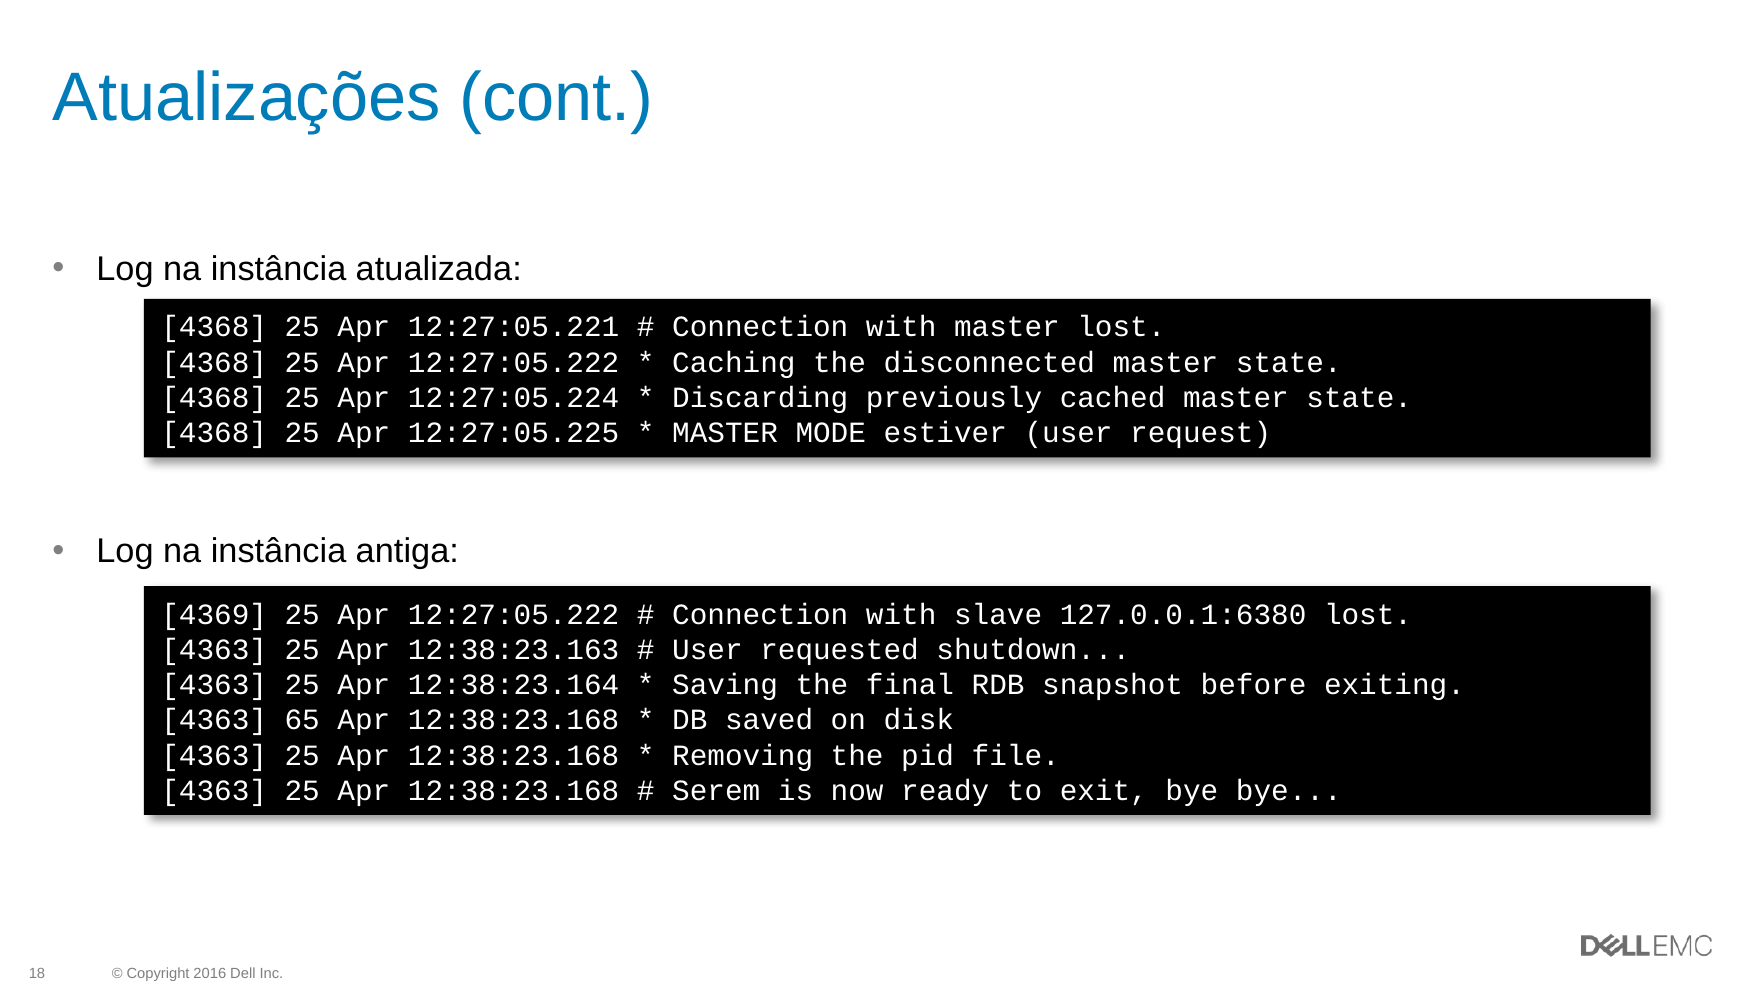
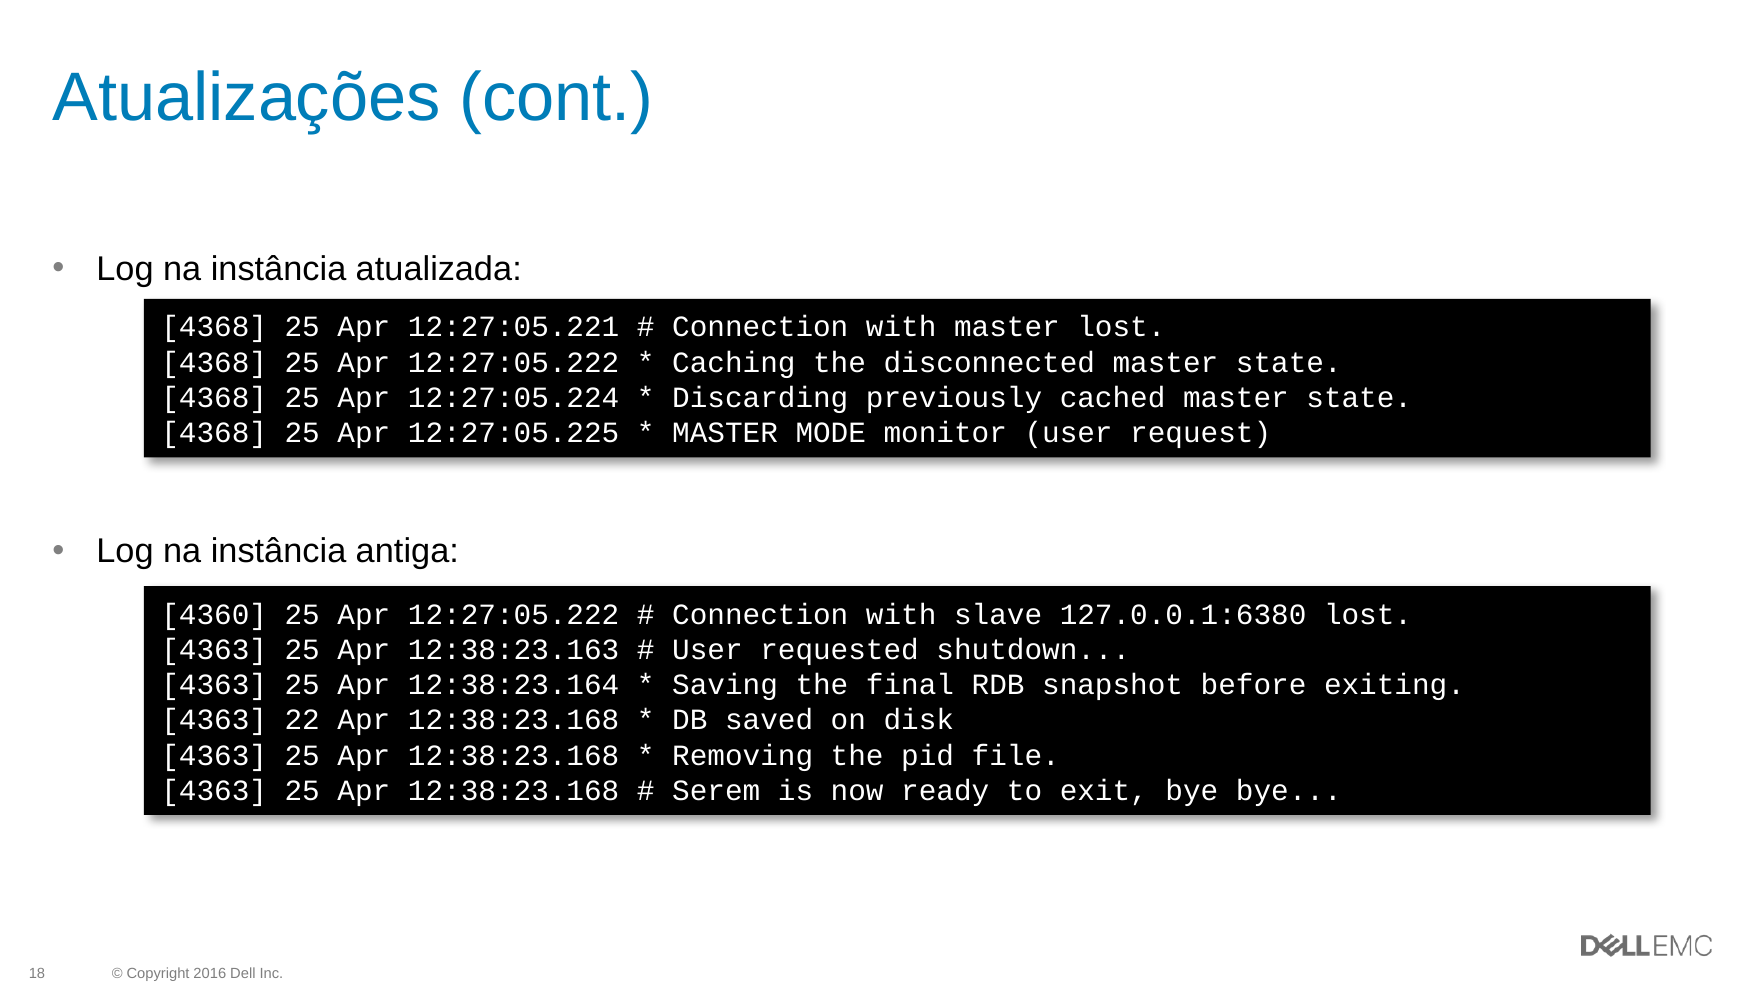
estiver: estiver -> monitor
4369: 4369 -> 4360
65: 65 -> 22
